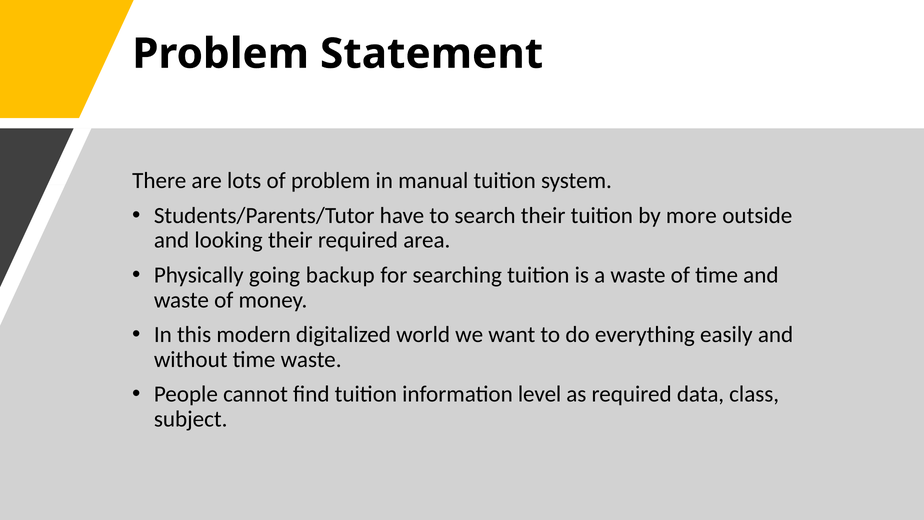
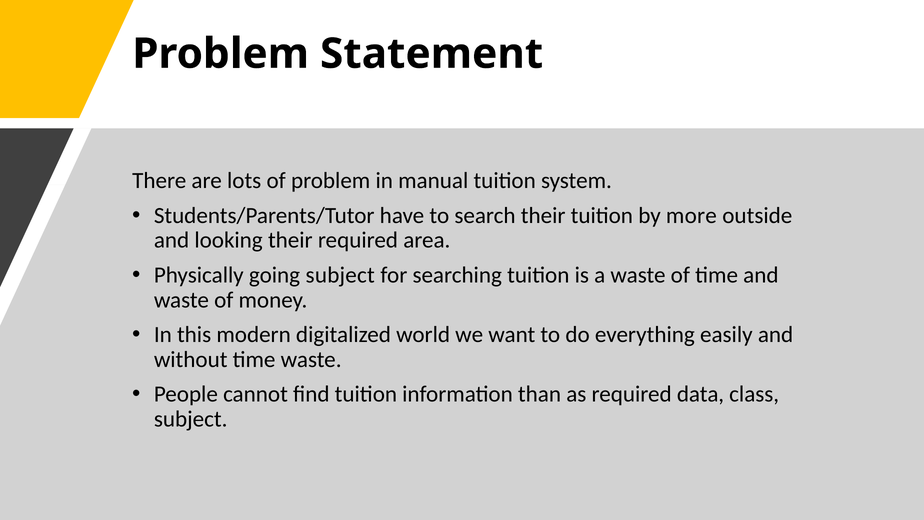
going backup: backup -> subject
level: level -> than
